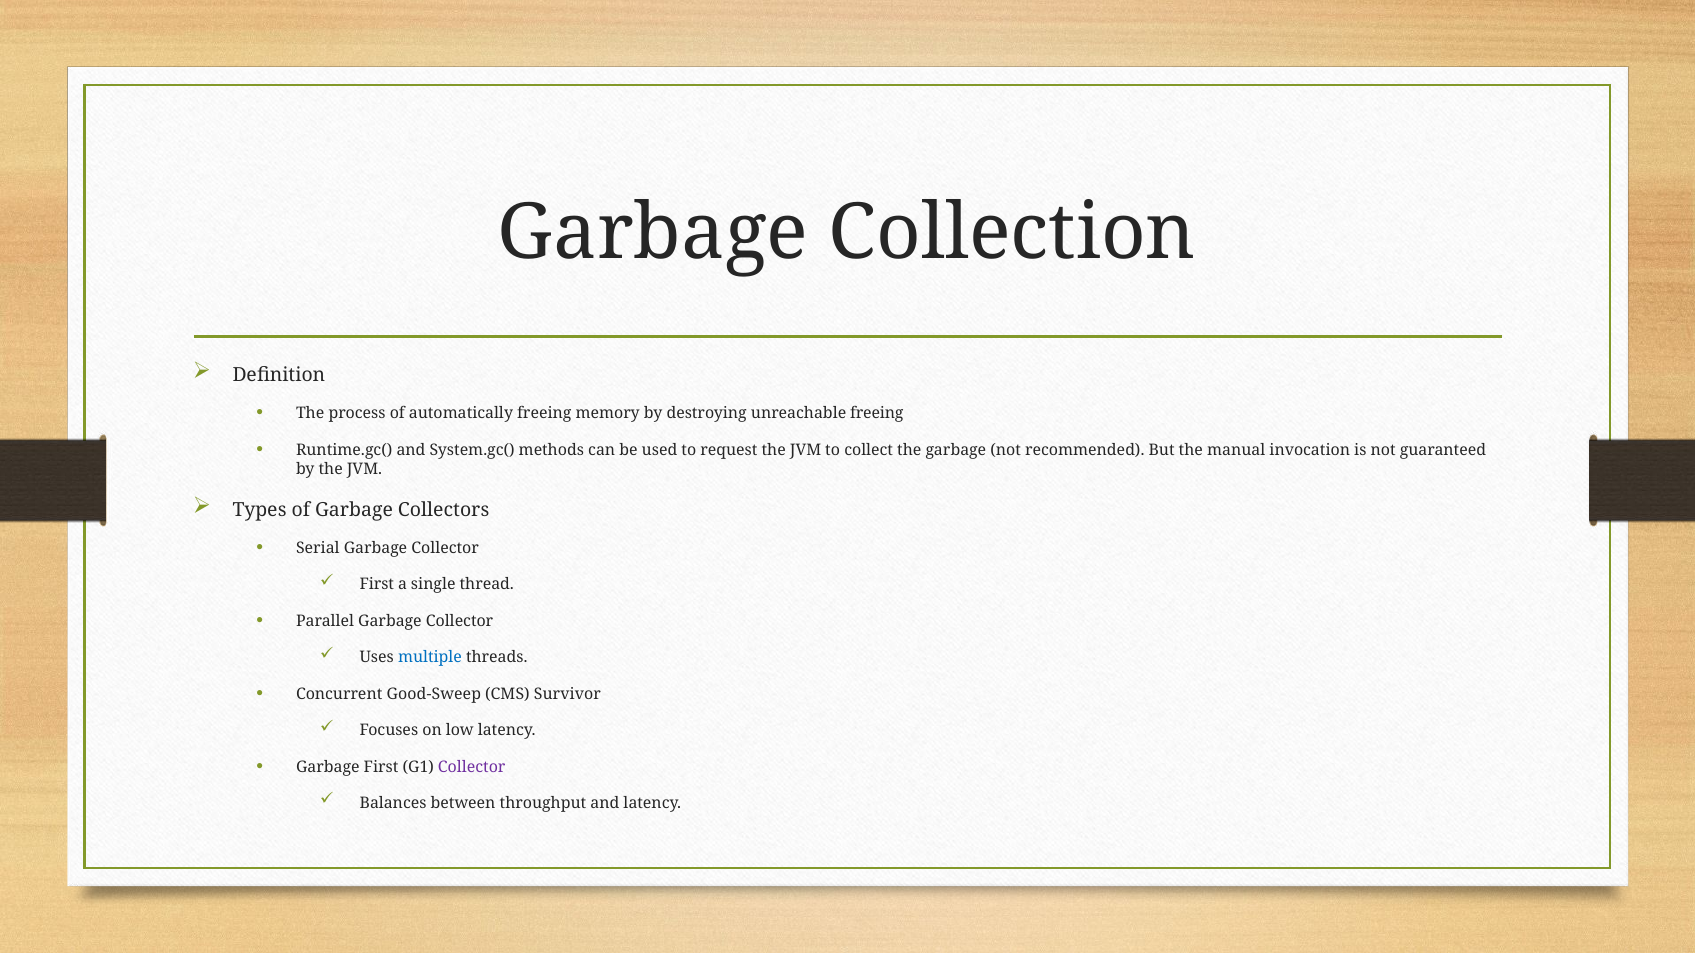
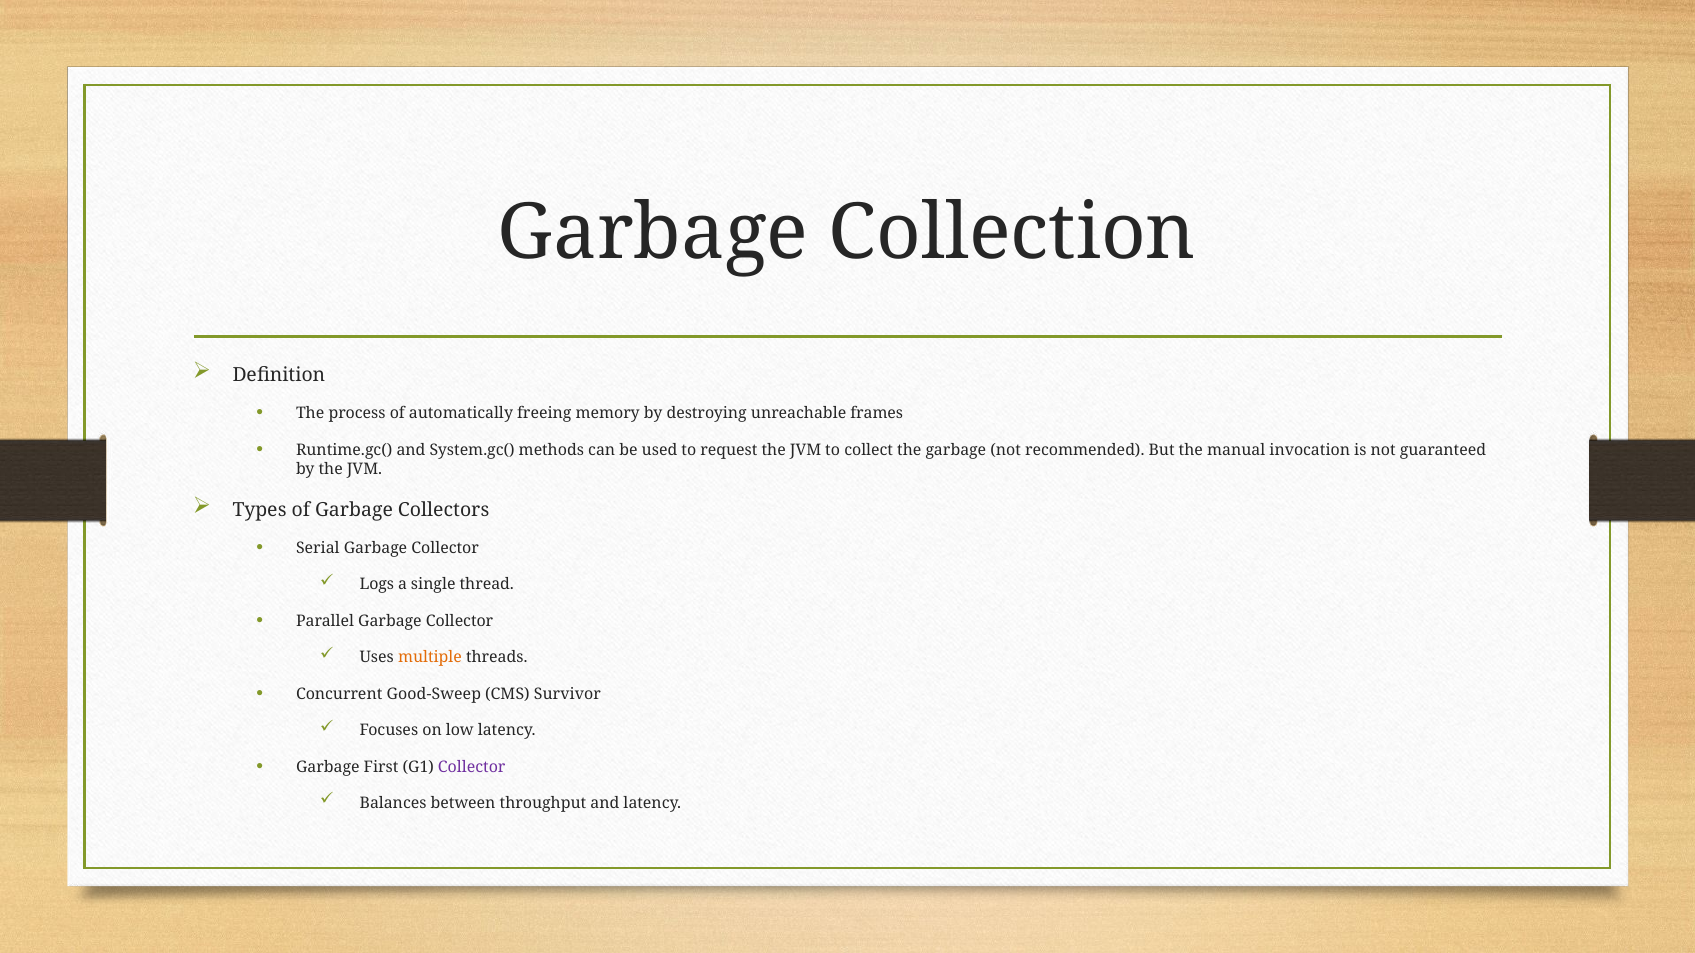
unreachable freeing: freeing -> frames
First at (377, 585): First -> Logs
multiple colour: blue -> orange
